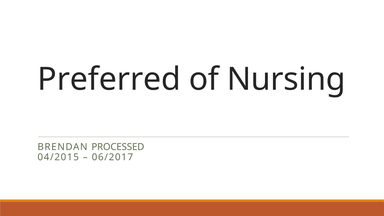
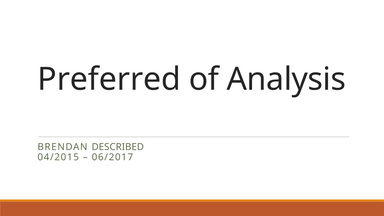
Nursing: Nursing -> Analysis
PROCESSED: PROCESSED -> DESCRIBED
